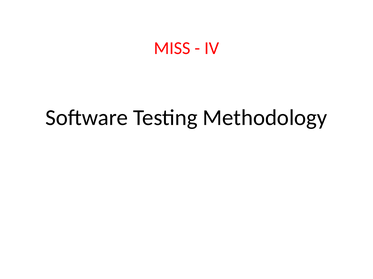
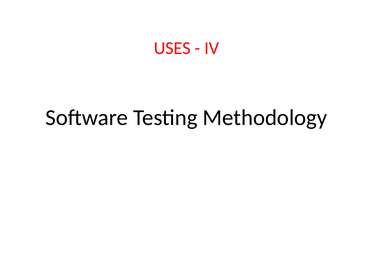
MISS: MISS -> USES
